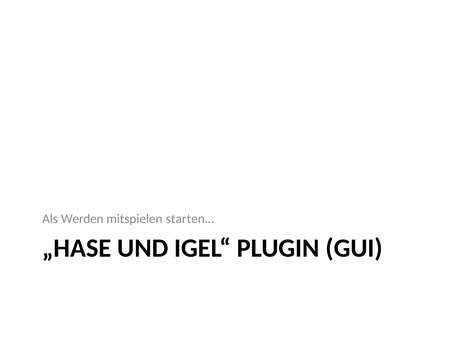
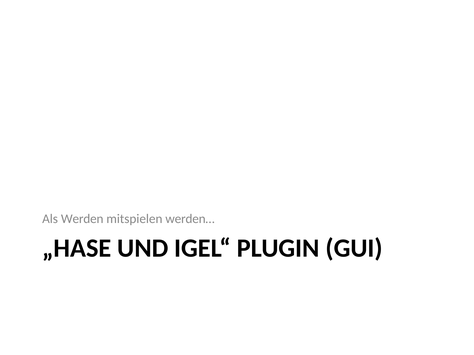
starten…: starten… -> werden…
